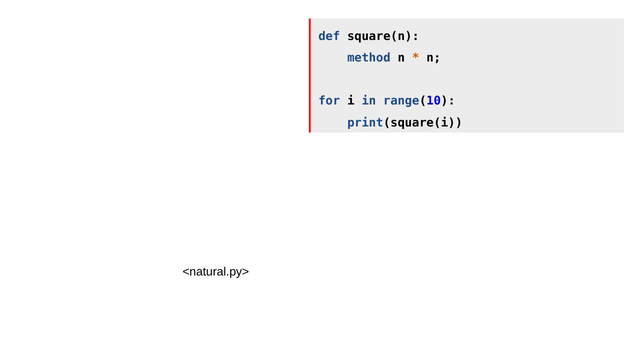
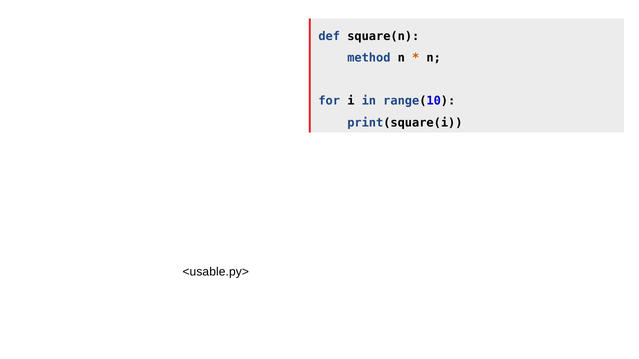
<natural.py>: <natural.py> -> <usable.py>
